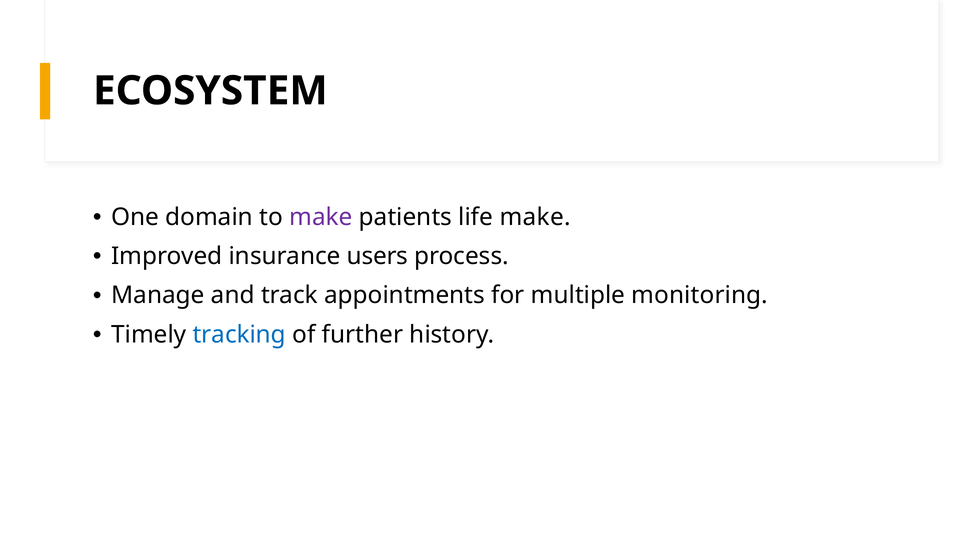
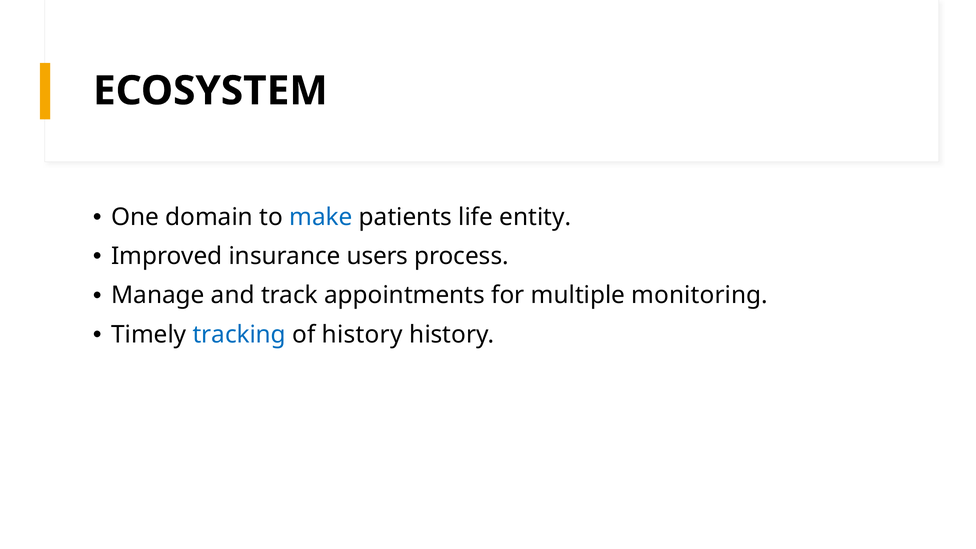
make at (321, 217) colour: purple -> blue
life make: make -> entity
of further: further -> history
